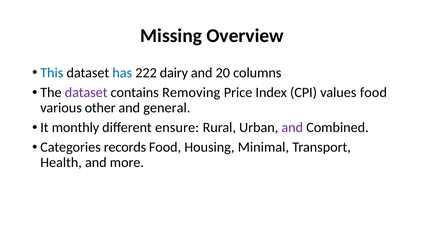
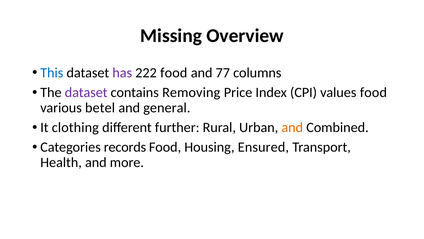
has colour: blue -> purple
222 dairy: dairy -> food
20: 20 -> 77
other: other -> betel
monthly: monthly -> clothing
ensure: ensure -> further
and at (292, 127) colour: purple -> orange
Minimal: Minimal -> Ensured
